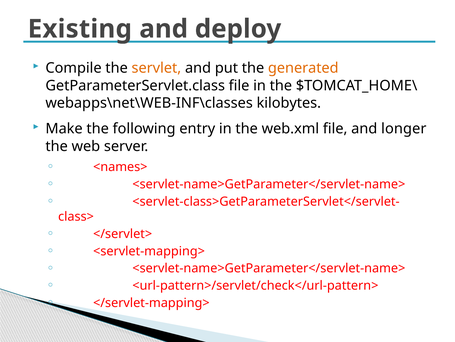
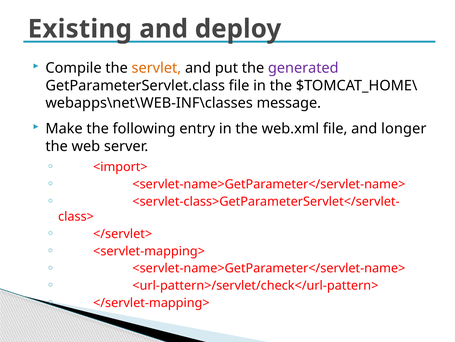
generated colour: orange -> purple
kilobytes: kilobytes -> message
<names>: <names> -> <import>
